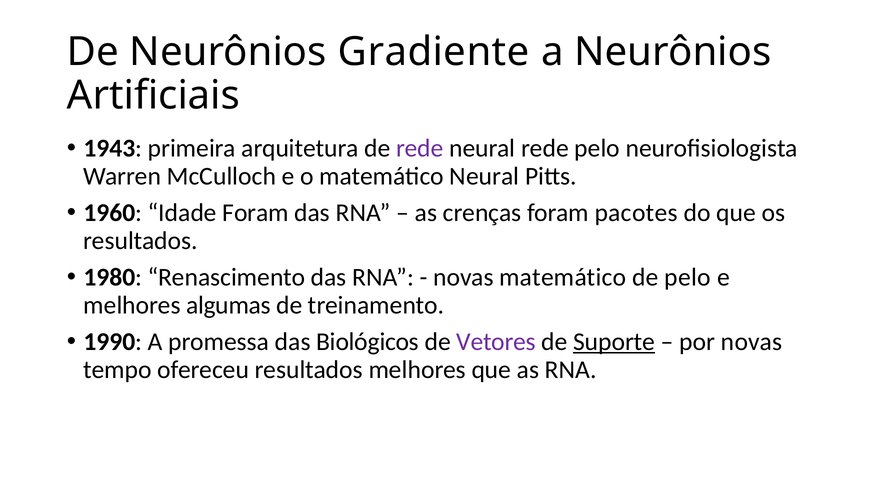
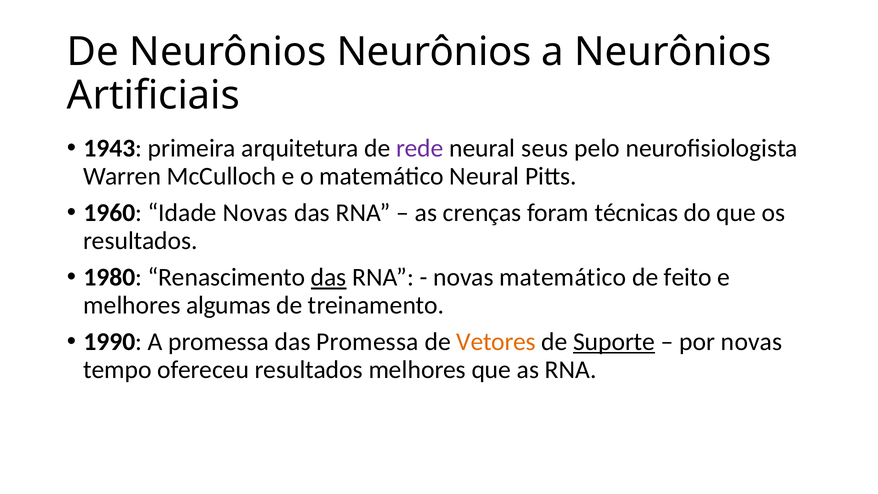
Neurônios Gradiente: Gradiente -> Neurônios
neural rede: rede -> seus
Idade Foram: Foram -> Novas
pacotes: pacotes -> técnicas
das at (329, 277) underline: none -> present
de pelo: pelo -> feito
das Biológicos: Biológicos -> Promessa
Vetores colour: purple -> orange
